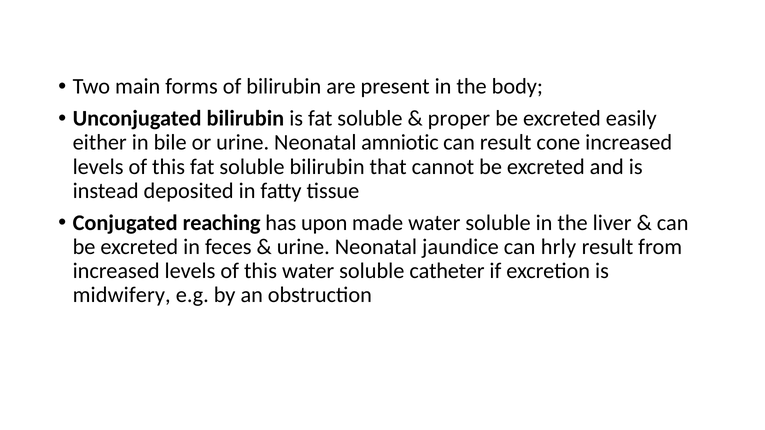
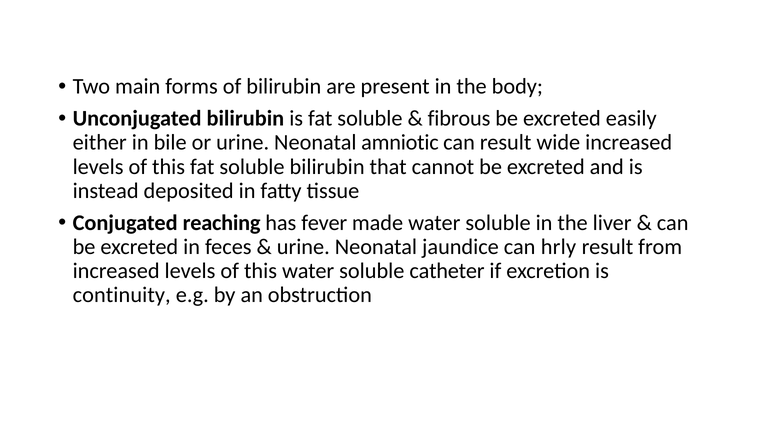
proper: proper -> fibrous
cone: cone -> wide
upon: upon -> fever
midwifery: midwifery -> continuity
